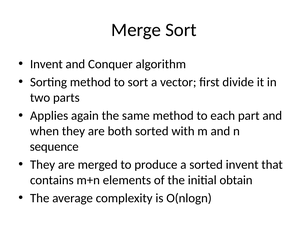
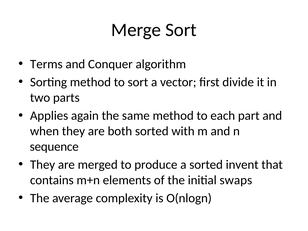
Invent at (46, 64): Invent -> Terms
obtain: obtain -> swaps
